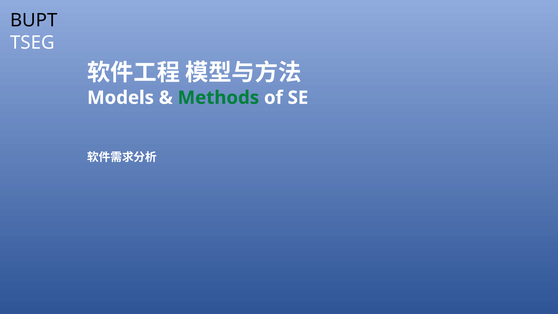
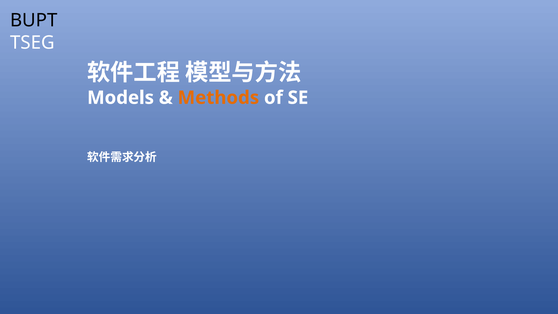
Methods colour: green -> orange
